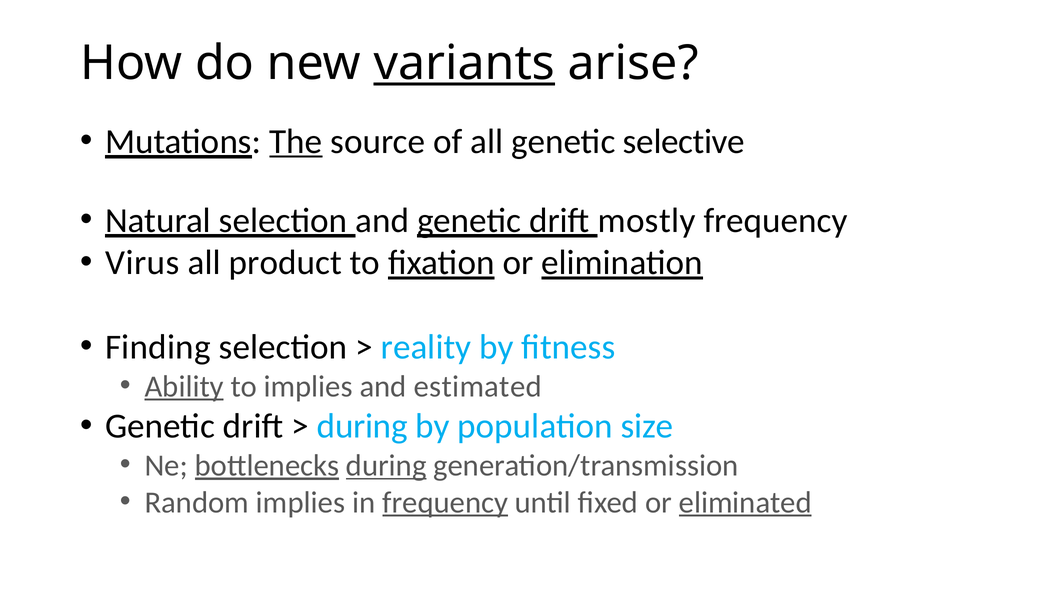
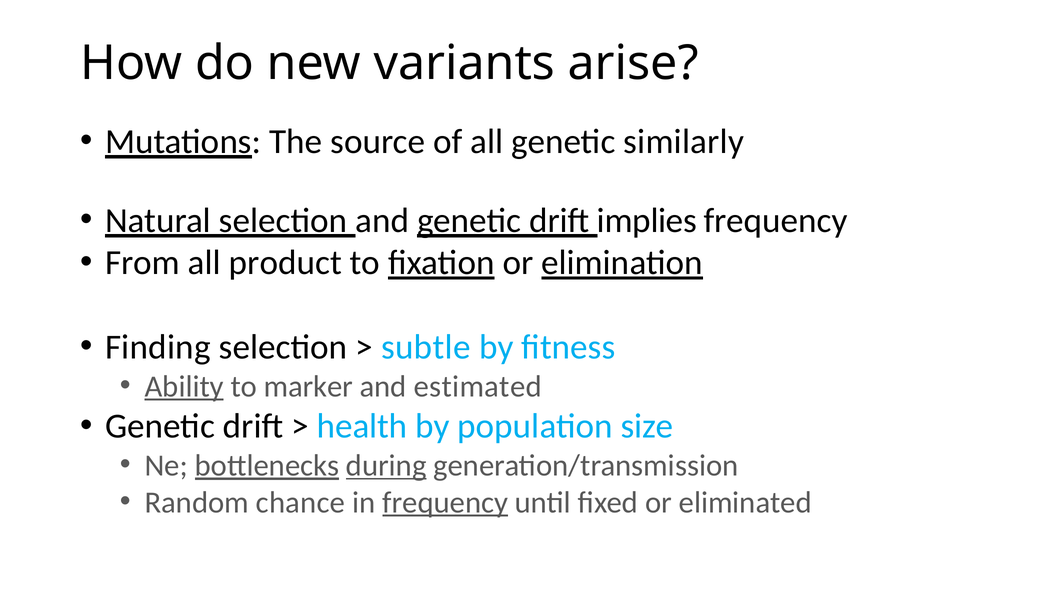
variants underline: present -> none
The underline: present -> none
selective: selective -> similarly
mostly: mostly -> implies
Virus: Virus -> From
reality: reality -> subtle
to implies: implies -> marker
during at (362, 427): during -> health
Random implies: implies -> chance
eliminated underline: present -> none
